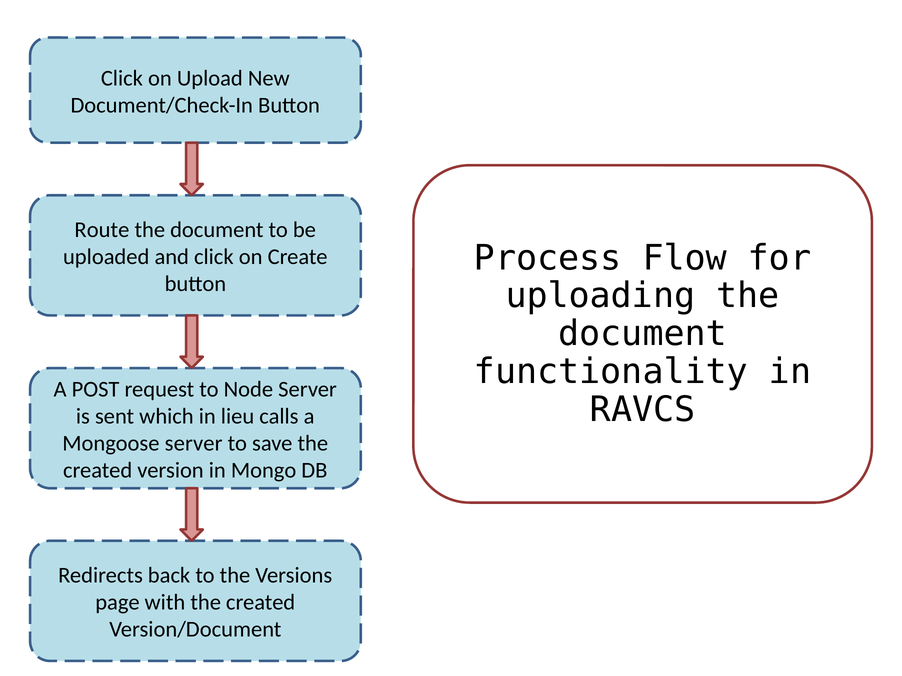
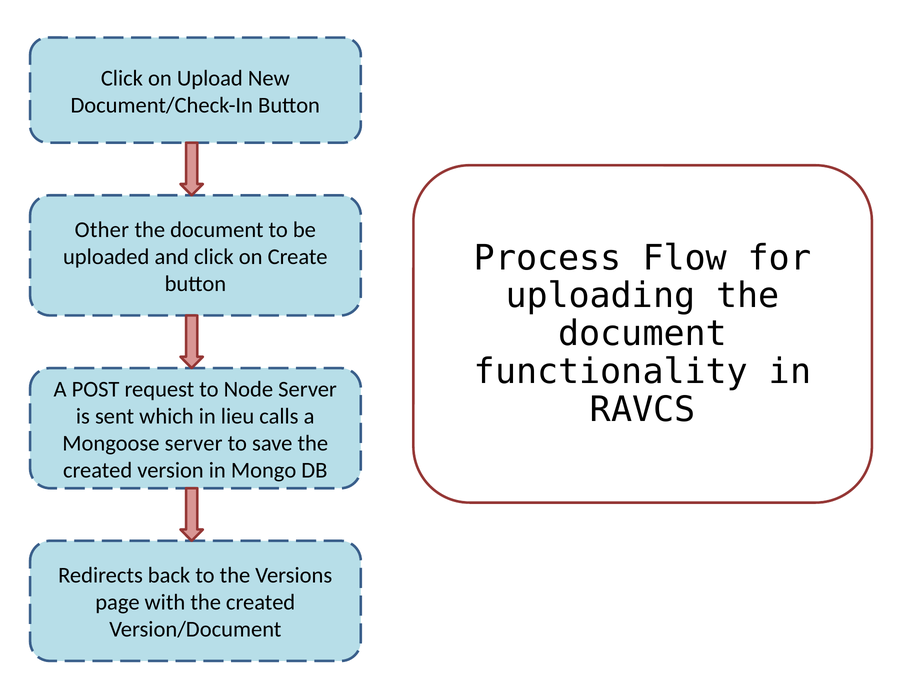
Route: Route -> Other
